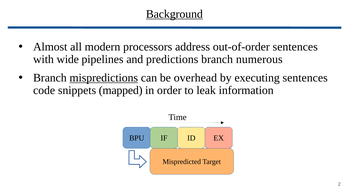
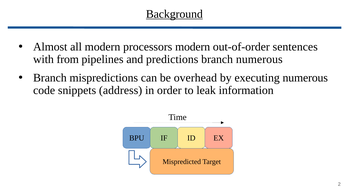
processors address: address -> modern
wide: wide -> from
mispredictions underline: present -> none
executing sentences: sentences -> numerous
mapped: mapped -> address
